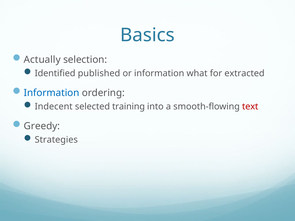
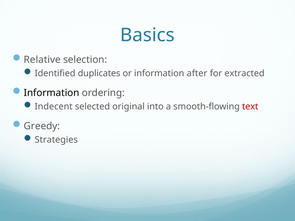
Actually: Actually -> Relative
published: published -> duplicates
what: what -> after
Information at (52, 93) colour: blue -> black
training: training -> original
